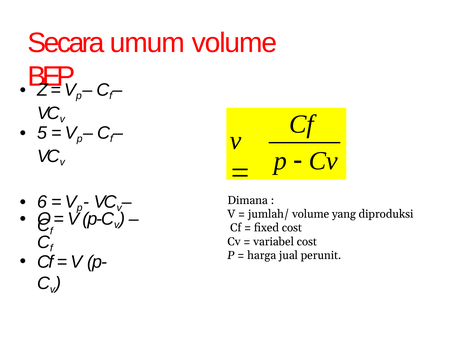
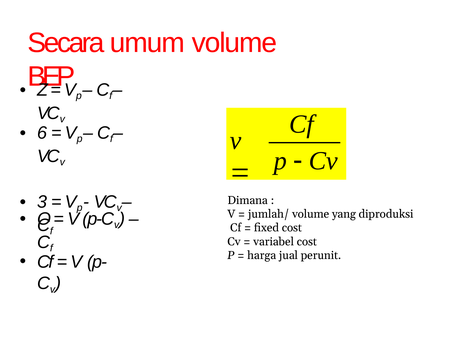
5: 5 -> 6
6: 6 -> 3
